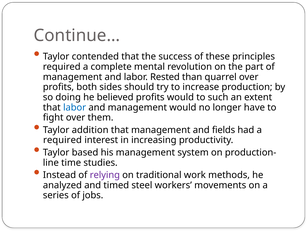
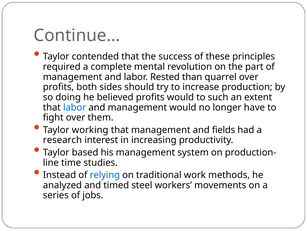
addition: addition -> working
required at (62, 140): required -> research
relying colour: purple -> blue
